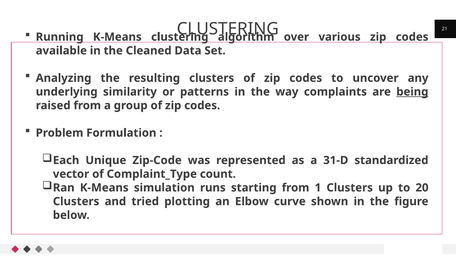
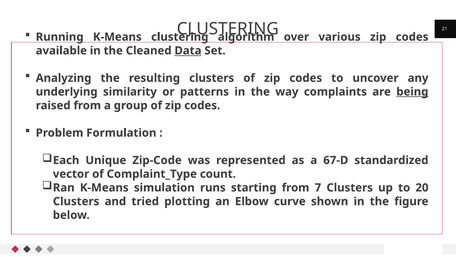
Data underline: none -> present
31-D: 31-D -> 67-D
1: 1 -> 7
